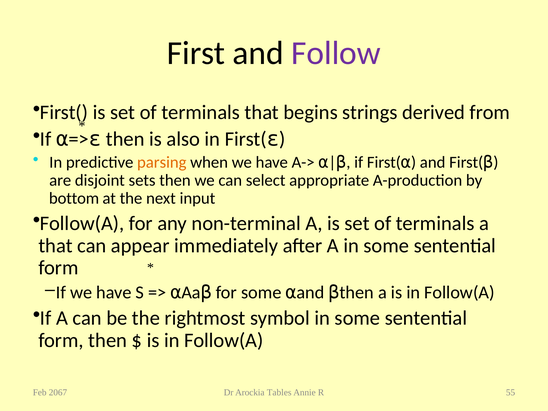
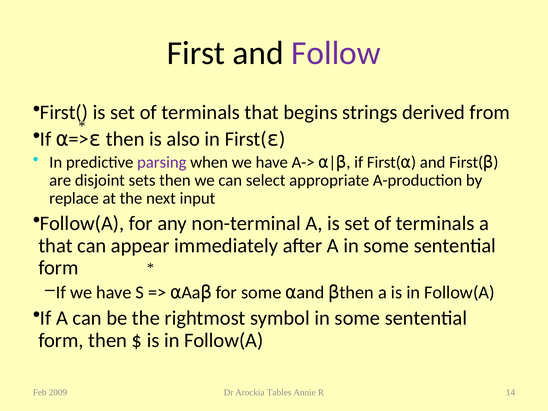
parsing colour: orange -> purple
bottom: bottom -> replace
2067: 2067 -> 2009
55: 55 -> 14
